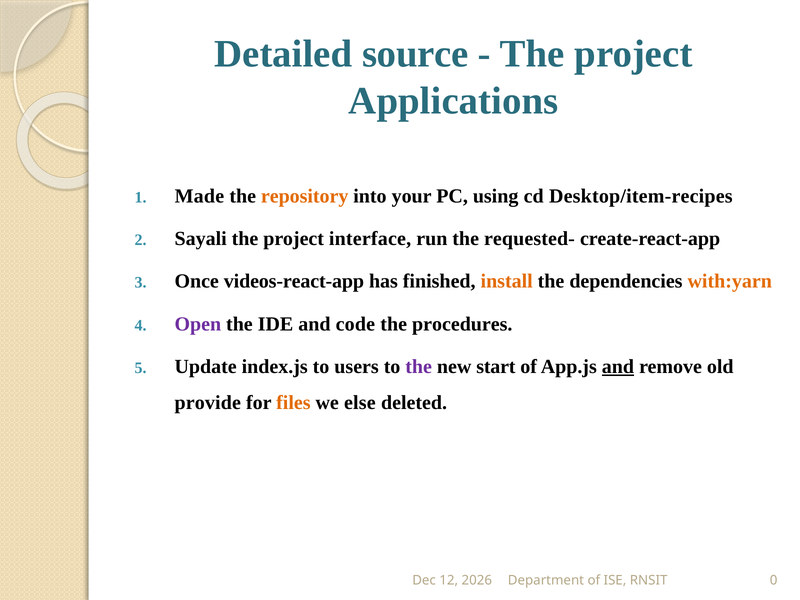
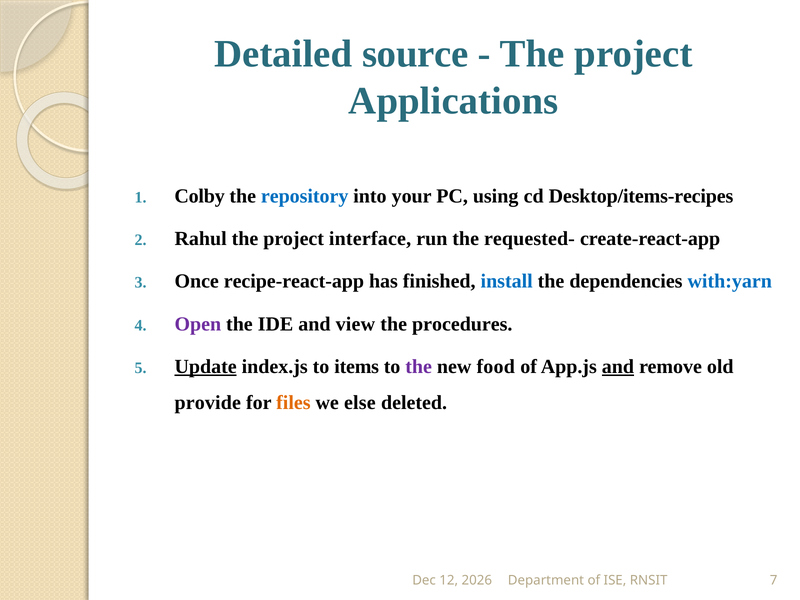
Made: Made -> Colby
repository colour: orange -> blue
Desktop/item-recipes: Desktop/item-recipes -> Desktop/items-recipes
Sayali: Sayali -> Rahul
videos-react-app: videos-react-app -> recipe-react-app
install colour: orange -> blue
with:yarn colour: orange -> blue
code: code -> view
Update underline: none -> present
users: users -> items
start: start -> food
0: 0 -> 7
